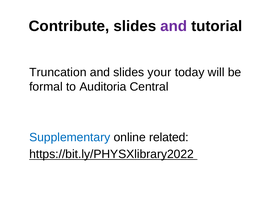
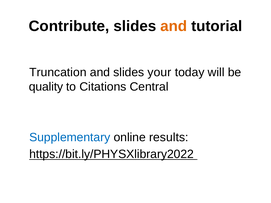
and at (174, 26) colour: purple -> orange
formal: formal -> quality
Auditoria: Auditoria -> Citations
related: related -> results
